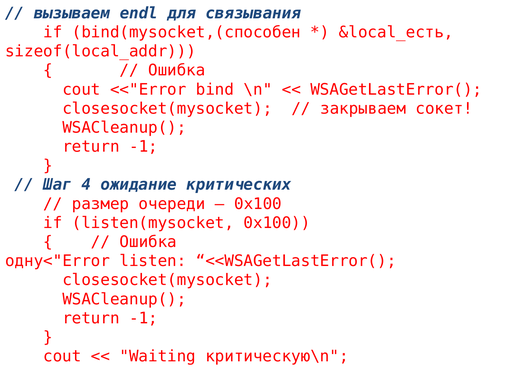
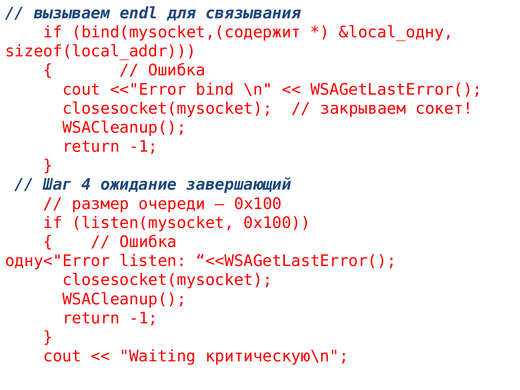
bind(mysocket,(способен: bind(mysocket,(способен -> bind(mysocket,(содержит
&local_есть: &local_есть -> &local_одну
критических: критических -> завершающий
